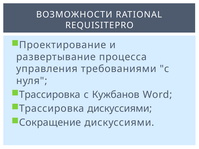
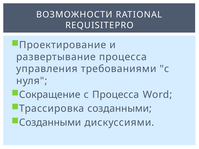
Трассировка at (50, 95): Трассировка -> Сокращение
с Кужбанов: Кужбанов -> Процесса
Трассировка дискуссиями: дискуссиями -> созданными
Сокращение at (50, 123): Сокращение -> Созданными
